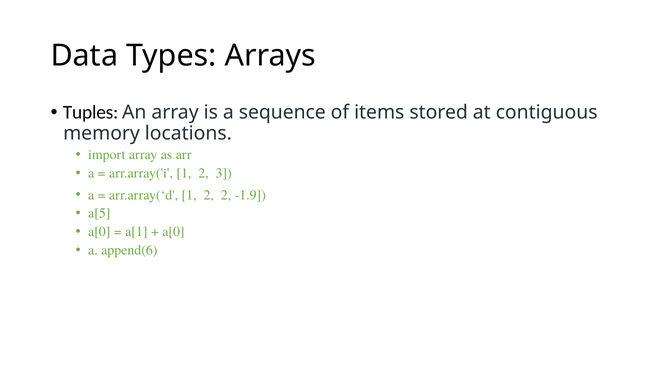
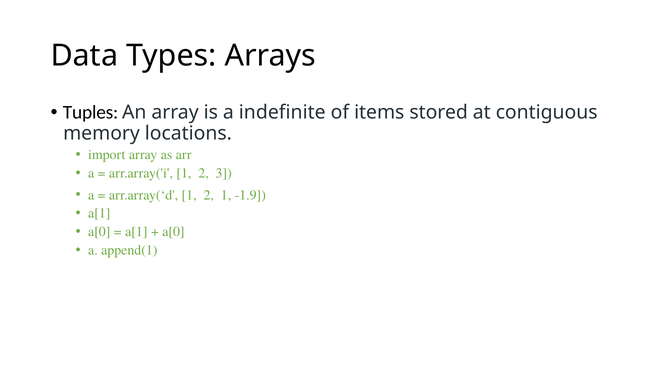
sequence: sequence -> indefinite
2 2: 2 -> 1
a[5 at (99, 213): a[5 -> a[1
append(6: append(6 -> append(1
